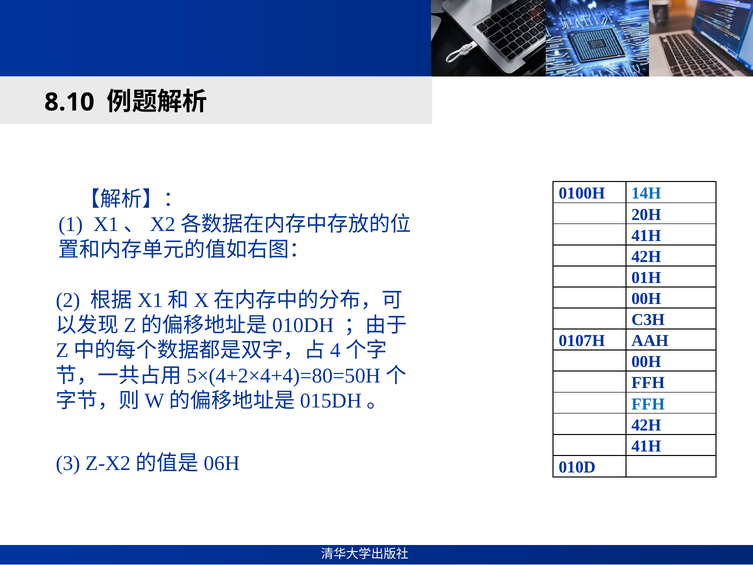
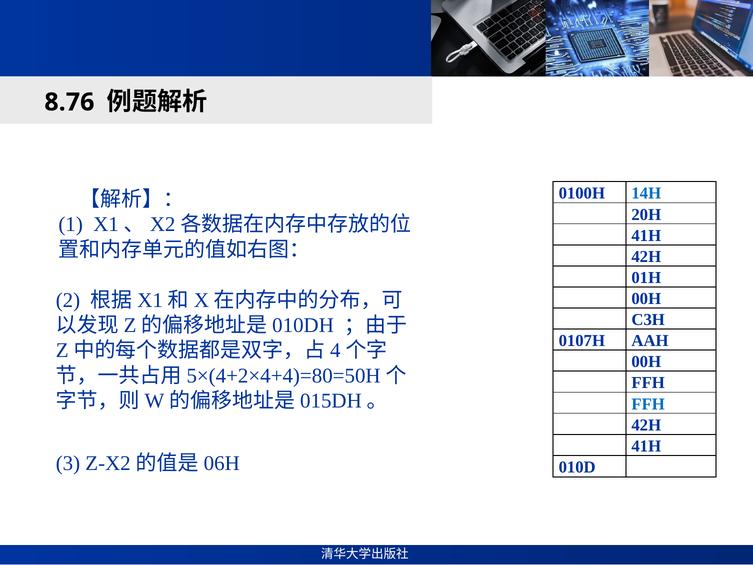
8.10: 8.10 -> 8.76
